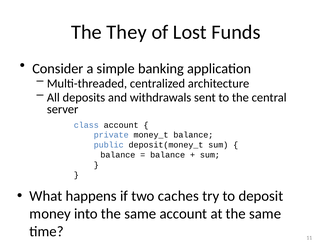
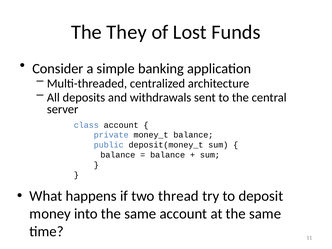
caches: caches -> thread
